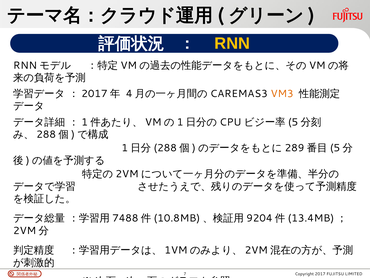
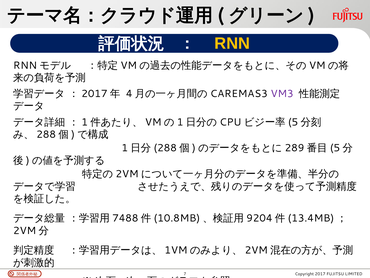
VM3 colour: orange -> purple
